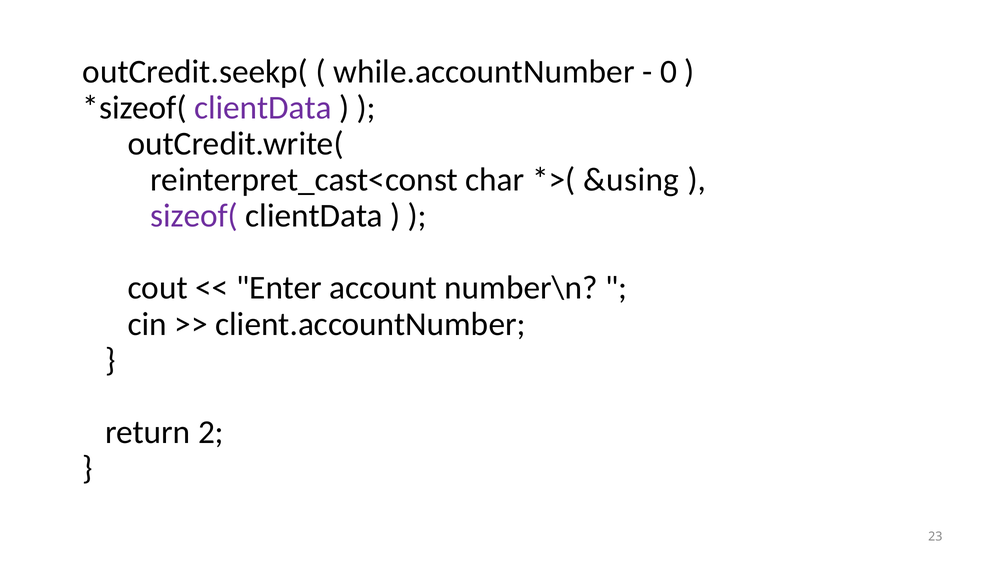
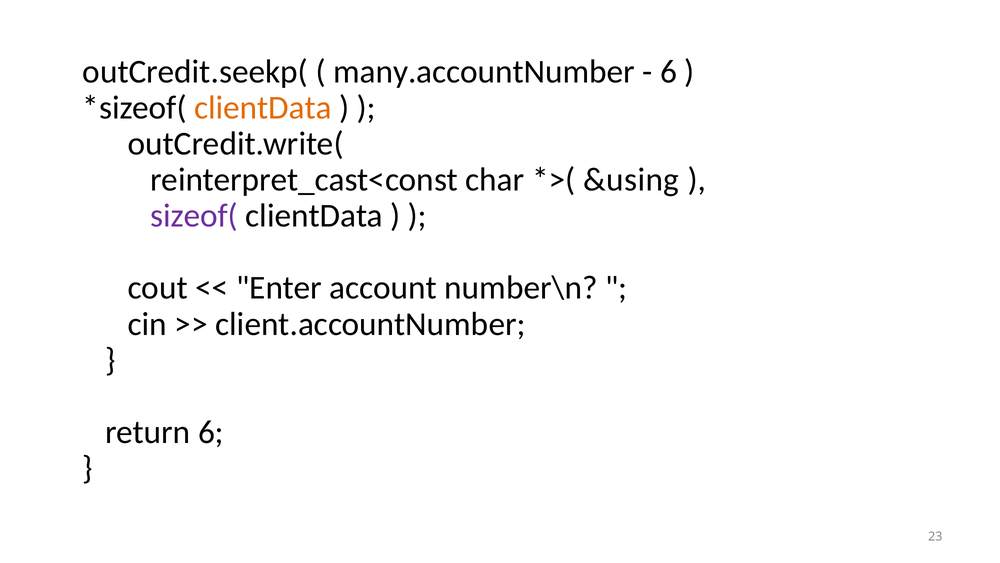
while.accountNumber: while.accountNumber -> many.accountNumber
0 at (668, 72): 0 -> 6
clientData at (263, 108) colour: purple -> orange
return 2: 2 -> 6
